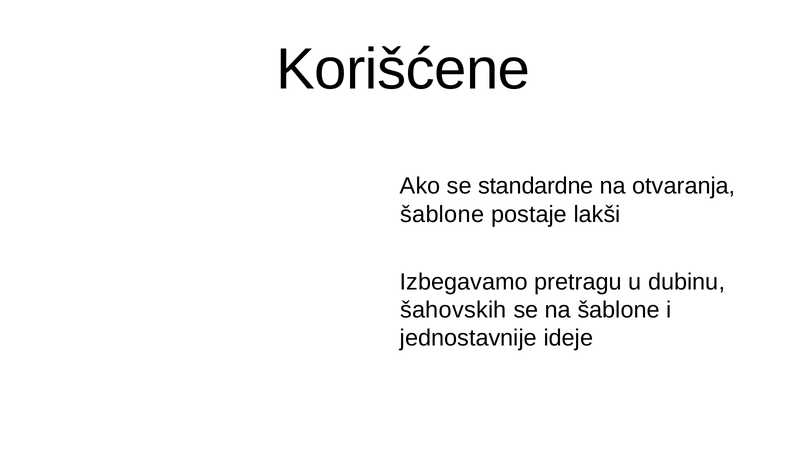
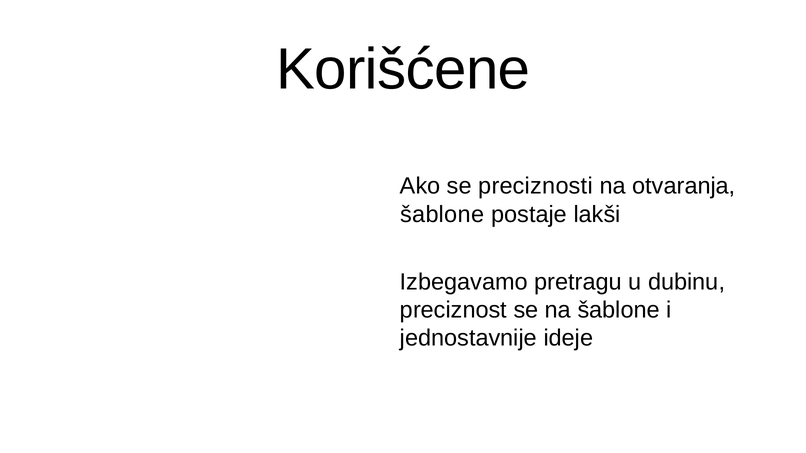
standardne: standardne -> preciznosti
šahovskih: šahovskih -> preciznost
